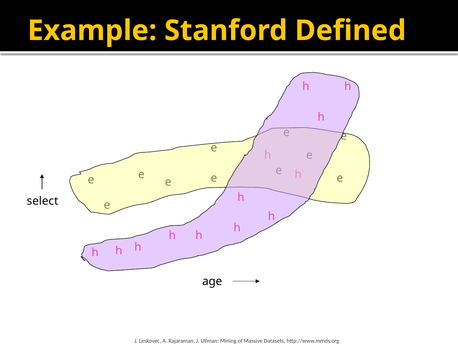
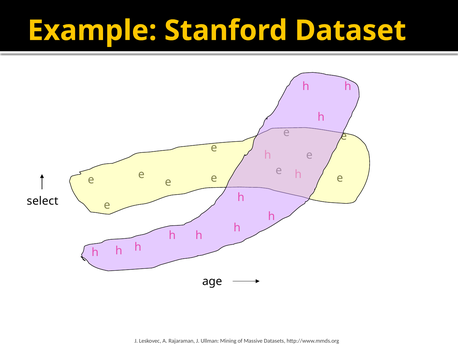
Defined: Defined -> Dataset
